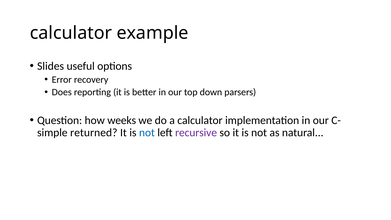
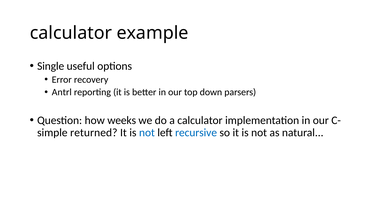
Slides: Slides -> Single
Does: Does -> Antrl
recursive colour: purple -> blue
